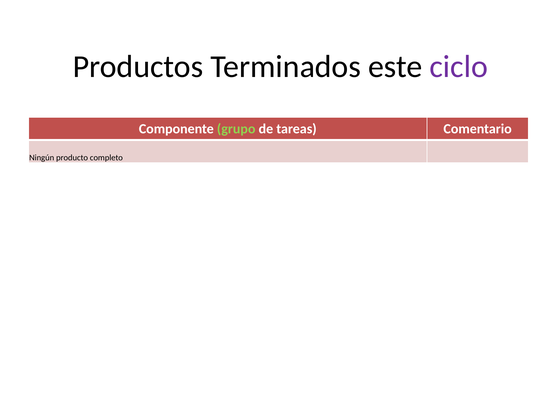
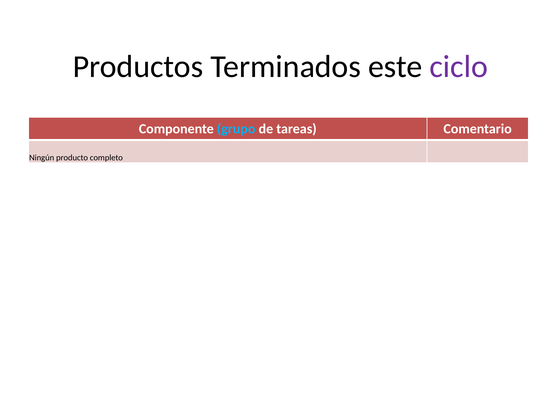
grupo colour: light green -> light blue
